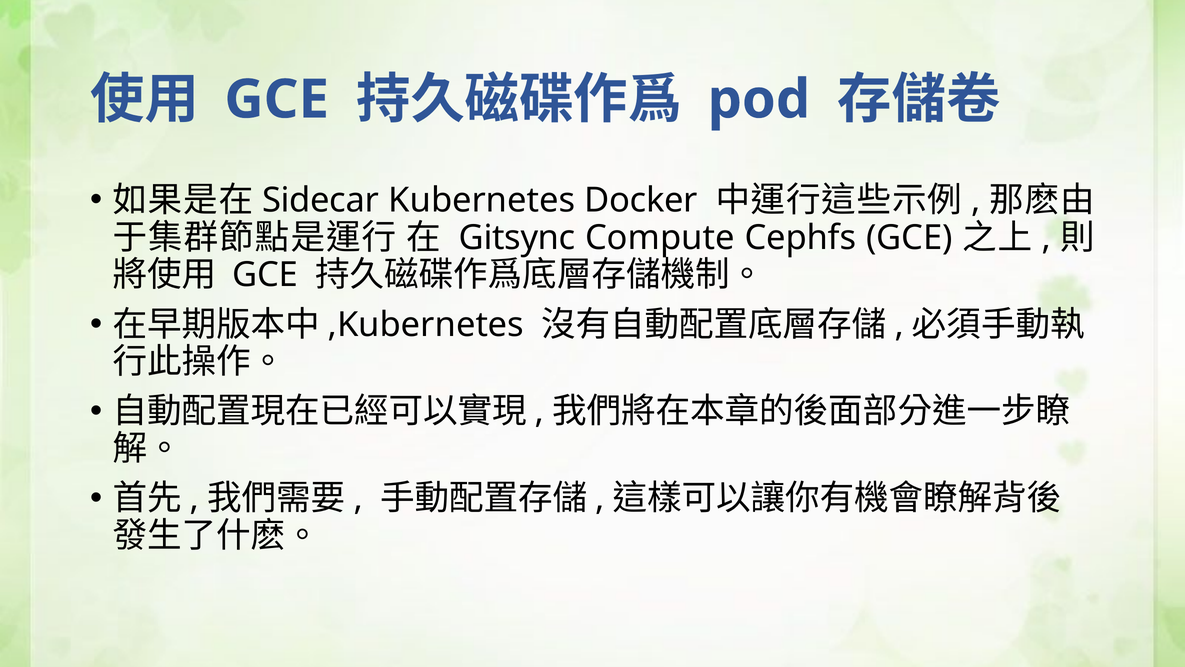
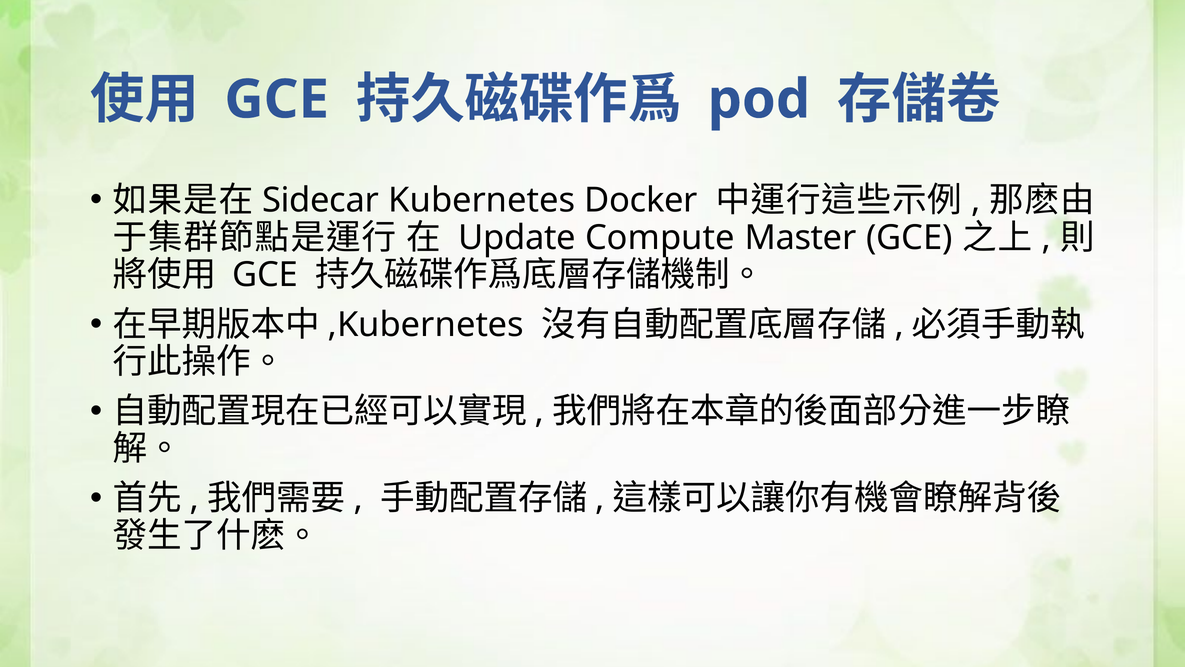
Gitsync: Gitsync -> Update
Cephfs: Cephfs -> Master
